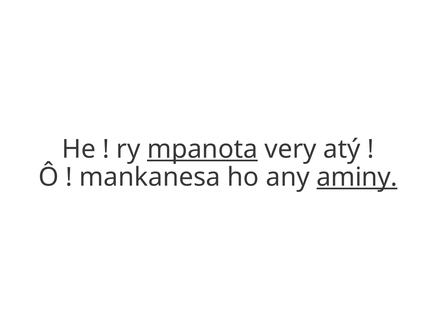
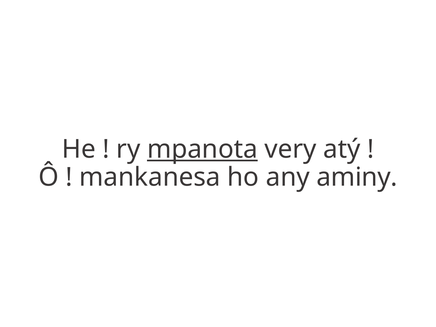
aminy underline: present -> none
